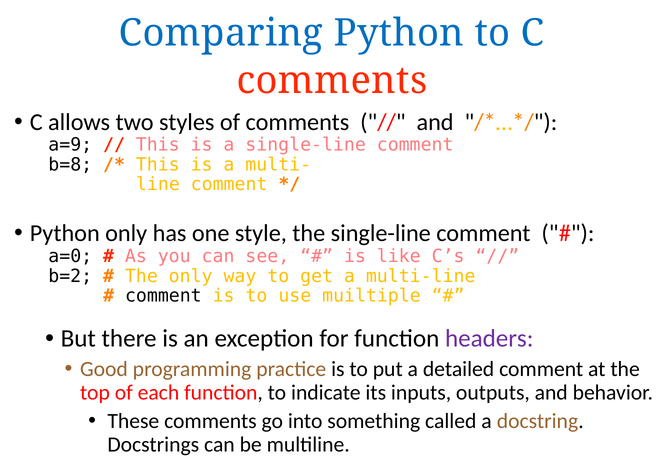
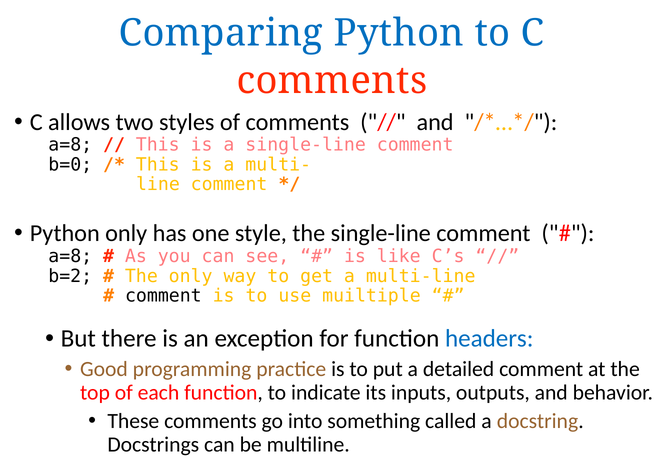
a=9 at (70, 145): a=9 -> a=8
b=8: b=8 -> b=0
a=0 at (70, 256): a=0 -> a=8
headers colour: purple -> blue
